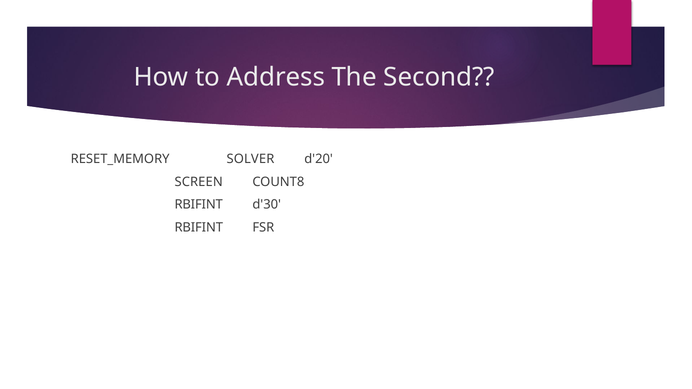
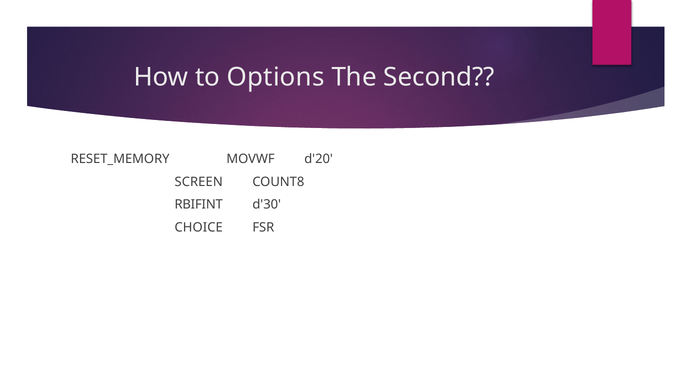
Address: Address -> Options
SOLVER: SOLVER -> MOVWF
RBIFINT at (199, 227): RBIFINT -> CHOICE
